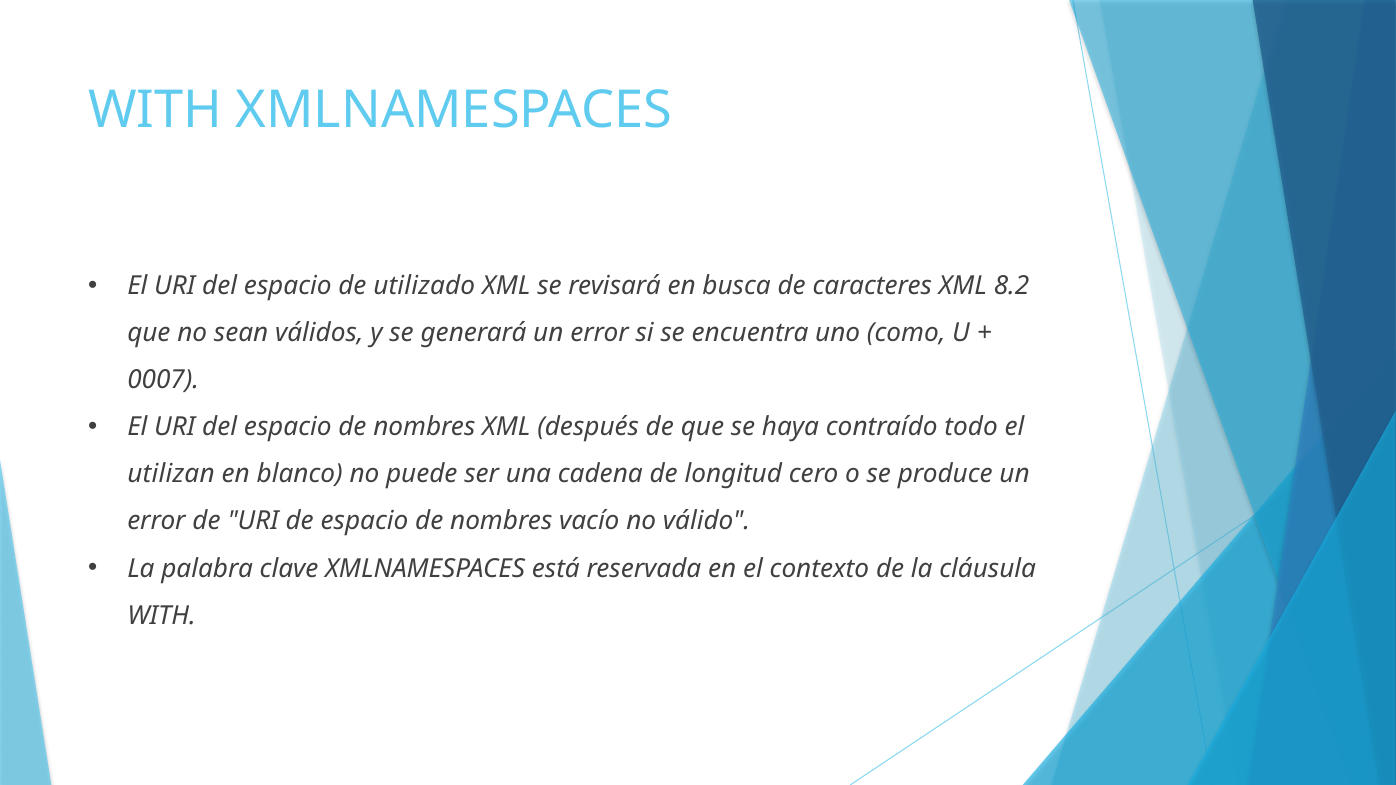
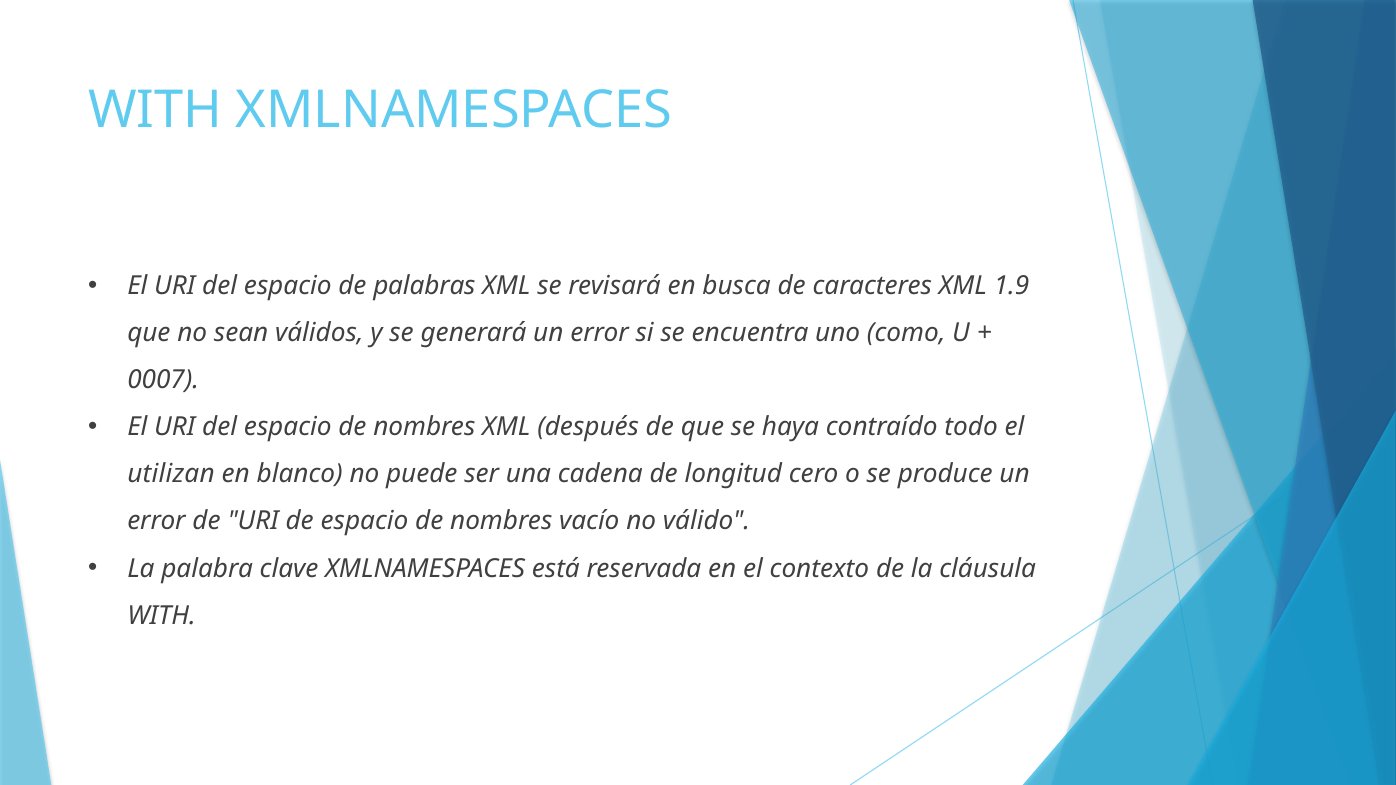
utilizado: utilizado -> palabras
8.2: 8.2 -> 1.9
